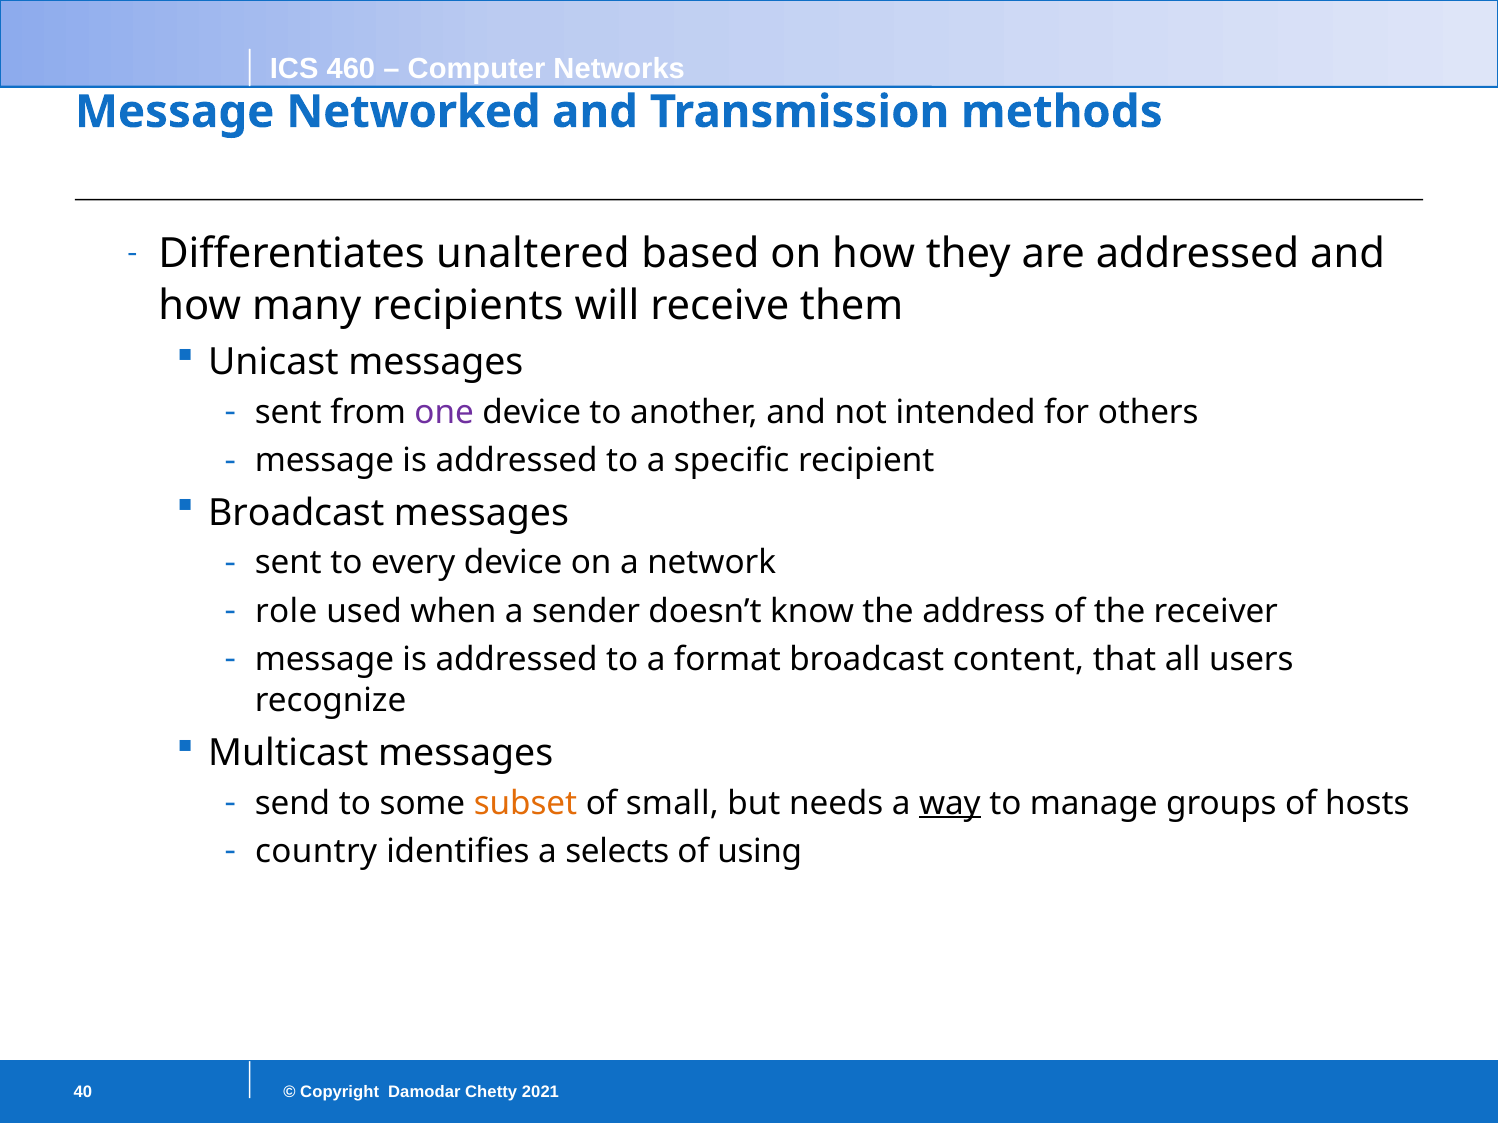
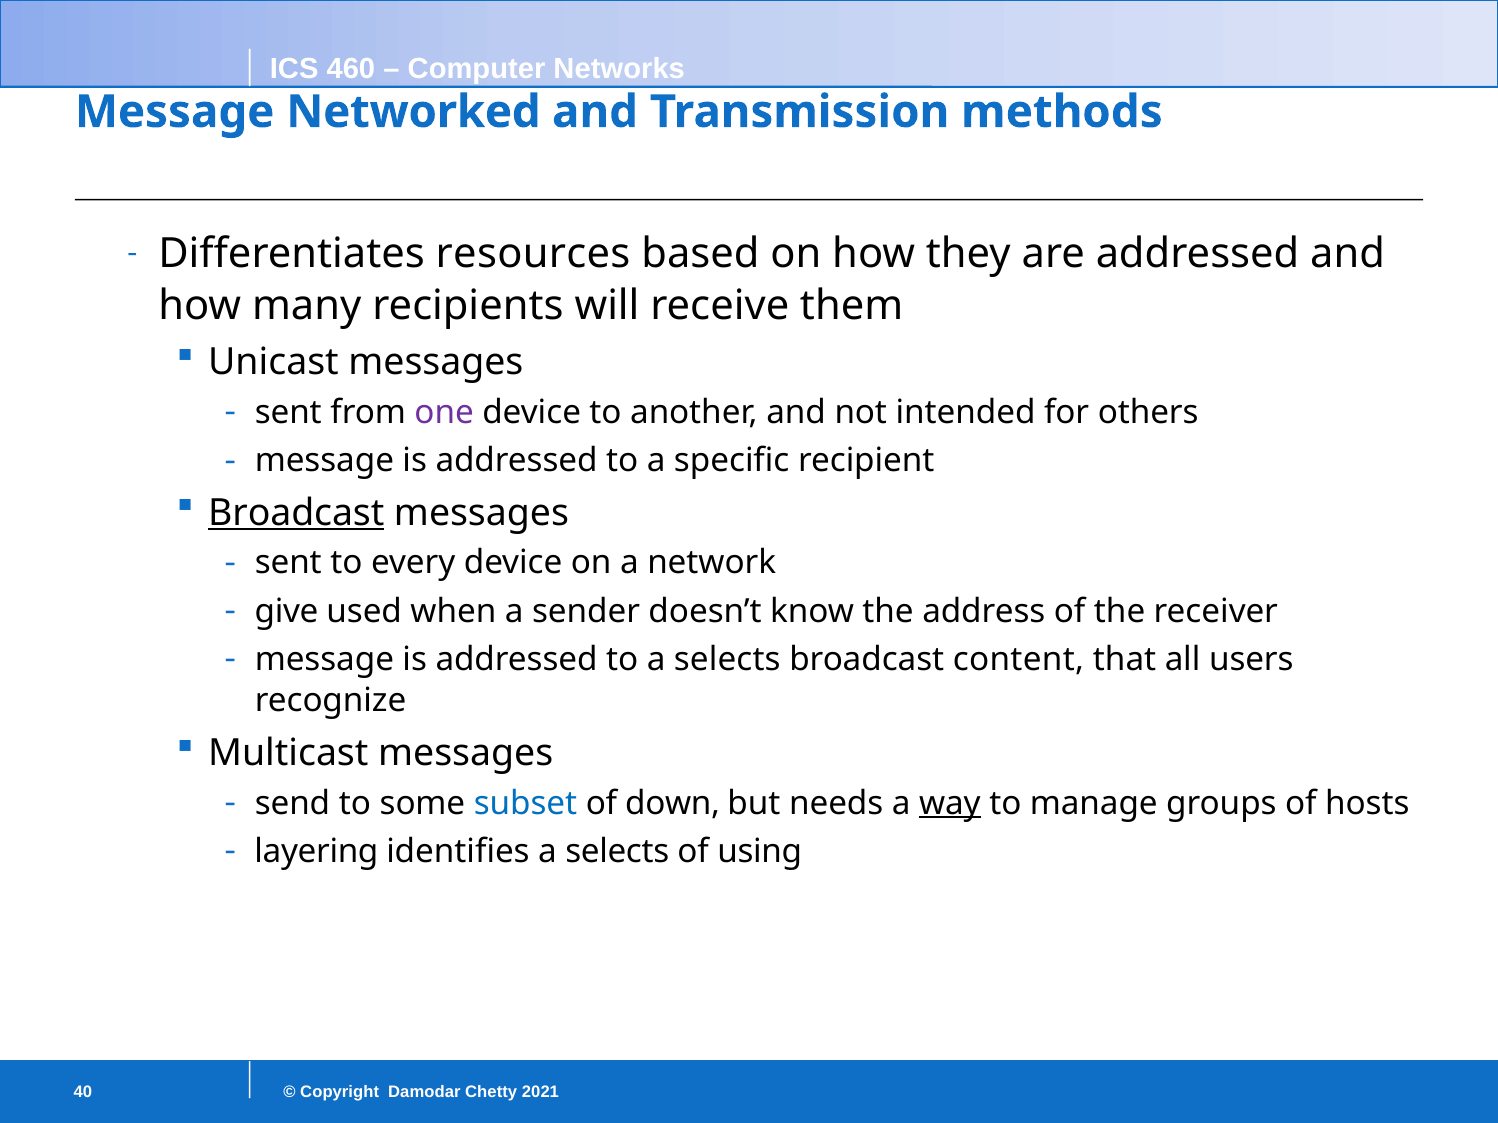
unaltered: unaltered -> resources
Broadcast at (296, 513) underline: none -> present
role: role -> give
to a format: format -> selects
subset colour: orange -> blue
small: small -> down
country: country -> layering
